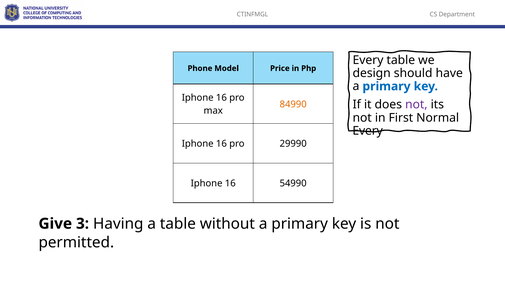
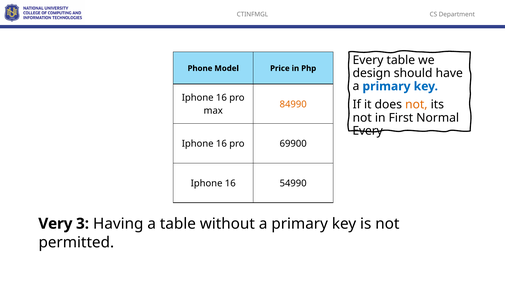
not at (416, 105) colour: purple -> orange
29990: 29990 -> 69900
Give: Give -> Very
